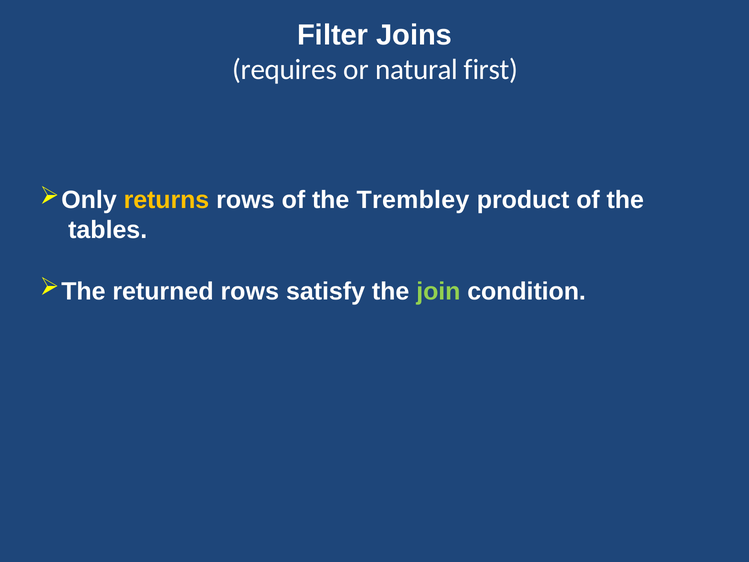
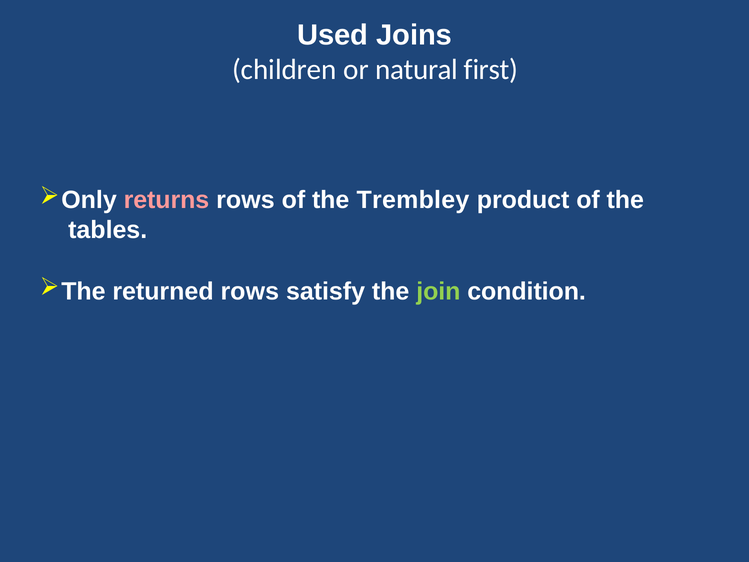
Filter: Filter -> Used
requires: requires -> children
returns colour: yellow -> pink
